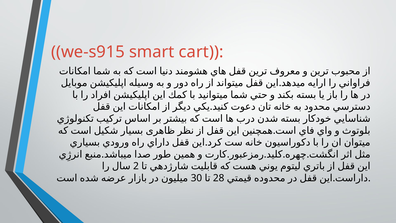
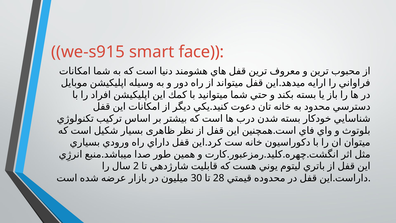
cart: cart -> face
